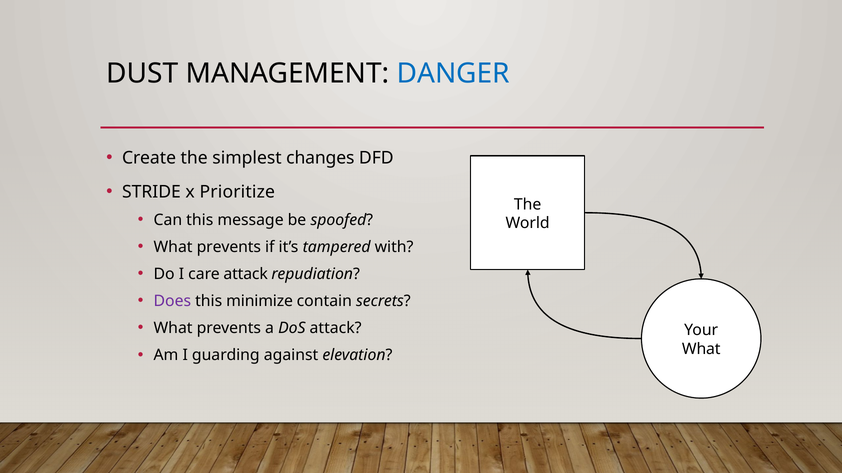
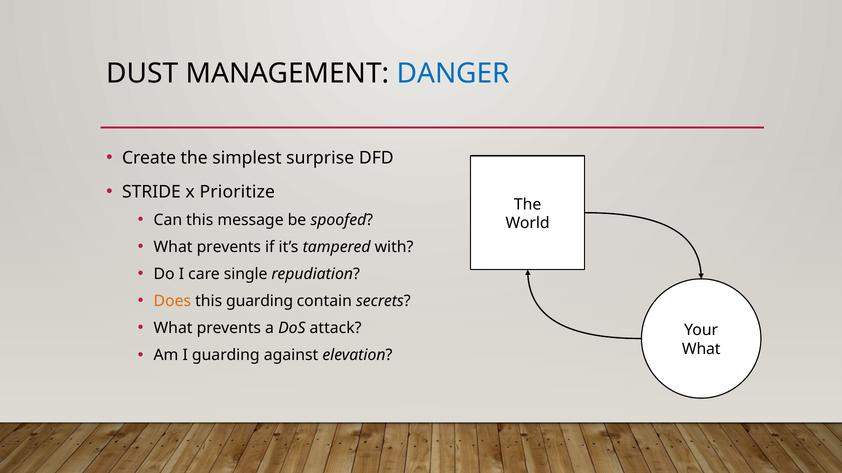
changes: changes -> surprise
care attack: attack -> single
Does colour: purple -> orange
this minimize: minimize -> guarding
